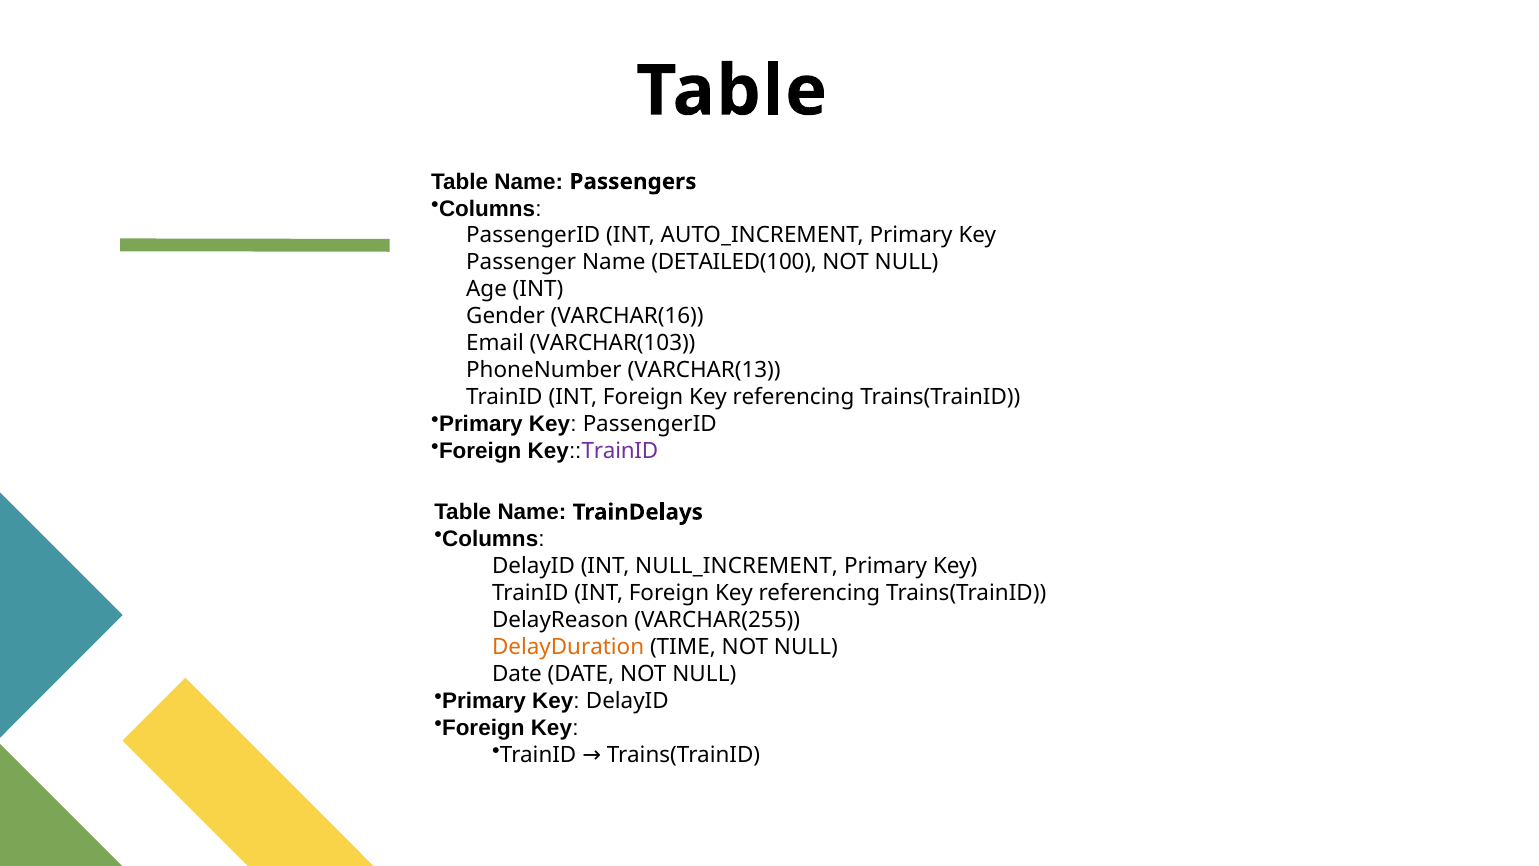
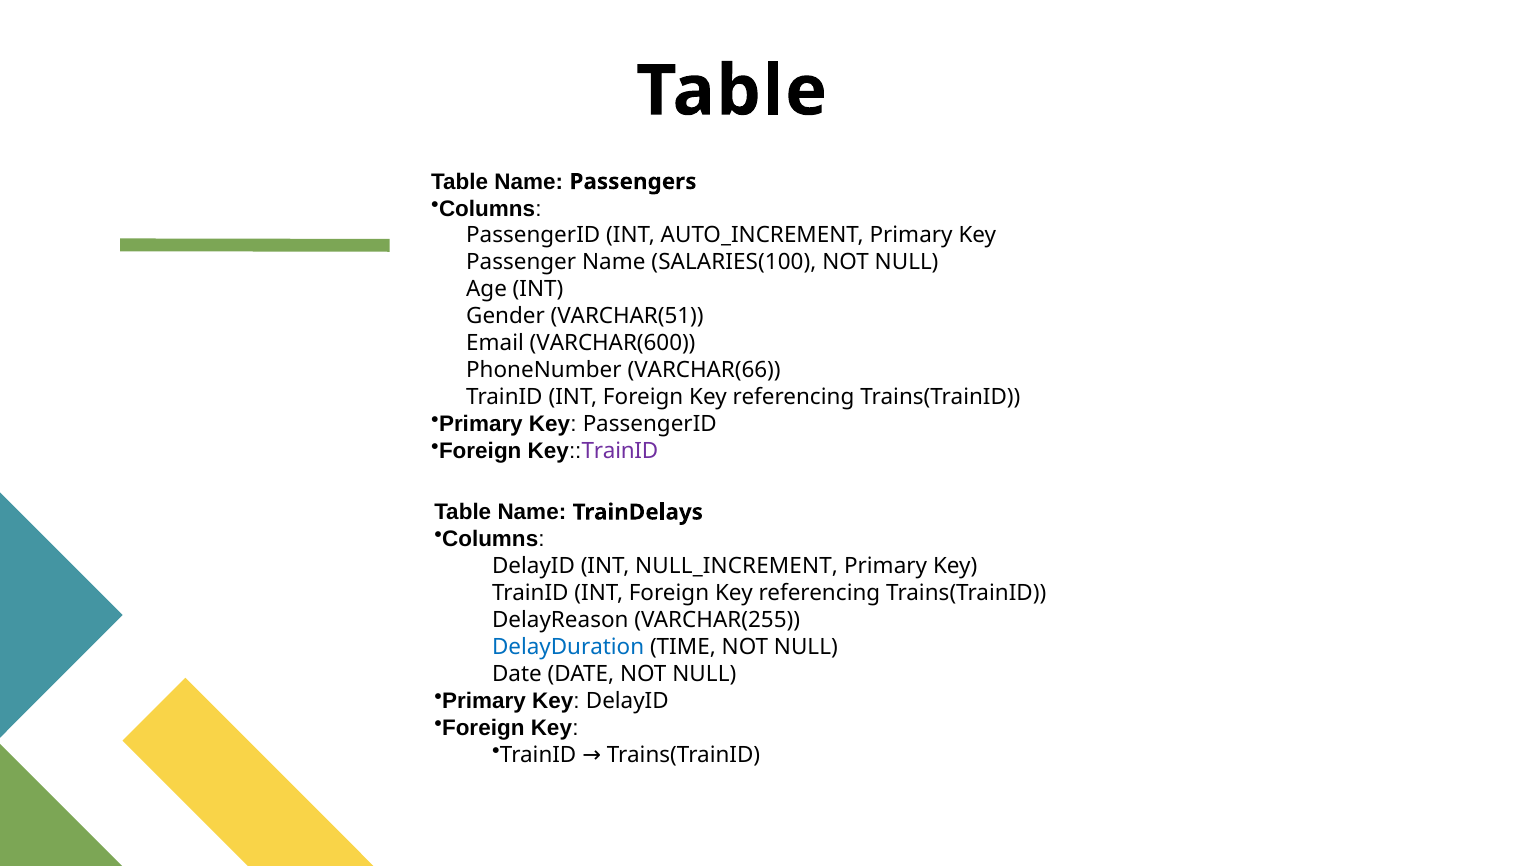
DETAILED(100: DETAILED(100 -> SALARIES(100
VARCHAR(16: VARCHAR(16 -> VARCHAR(51
VARCHAR(103: VARCHAR(103 -> VARCHAR(600
VARCHAR(13: VARCHAR(13 -> VARCHAR(66
DelayDuration colour: orange -> blue
